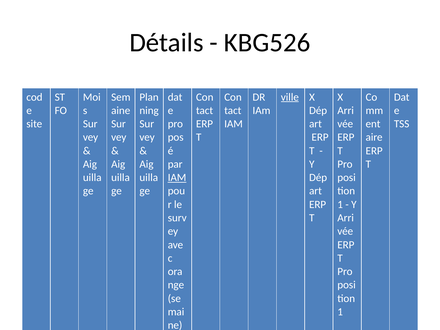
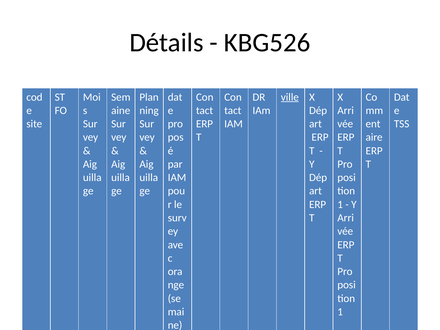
IAM at (177, 178) underline: present -> none
